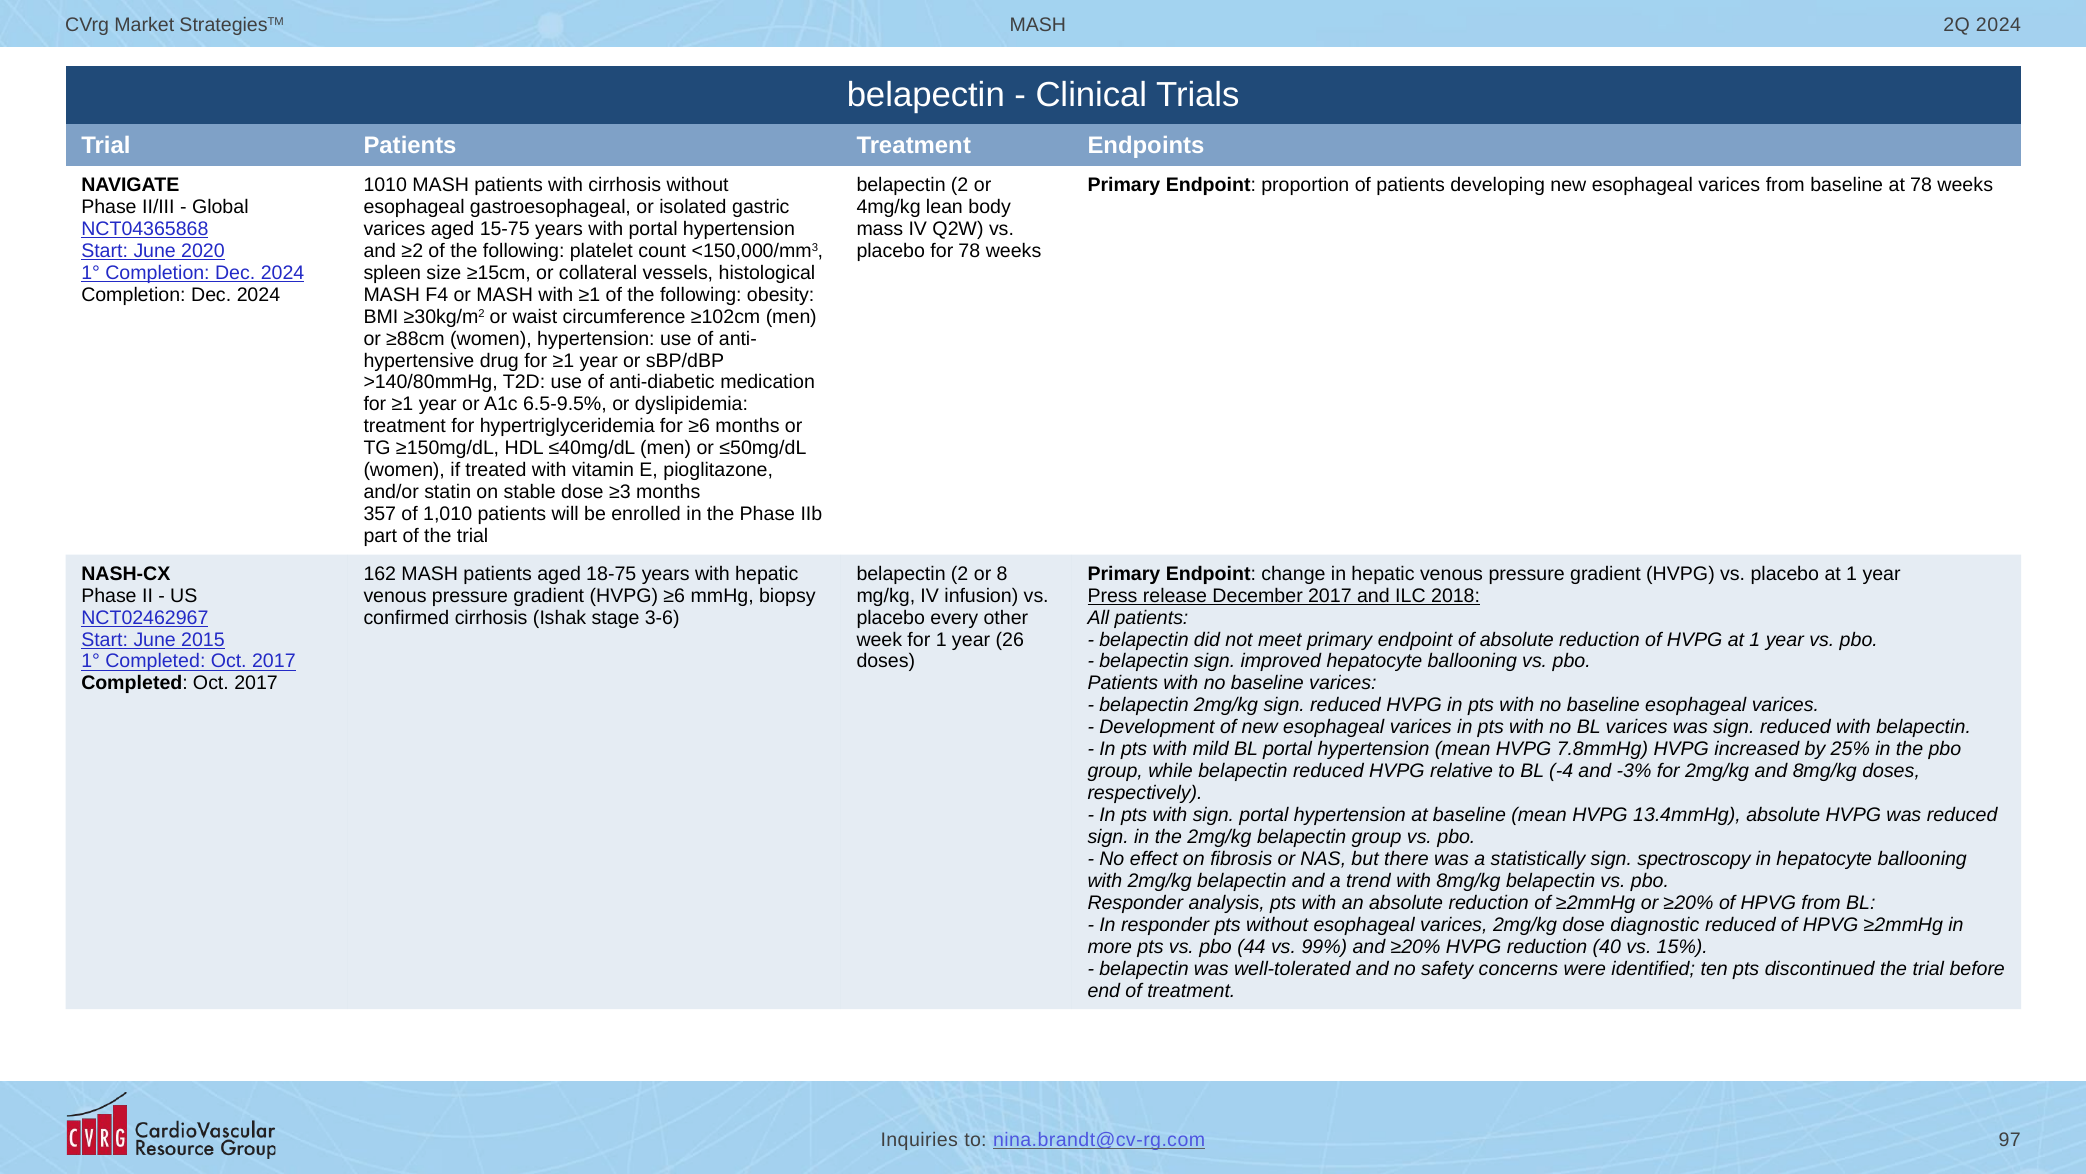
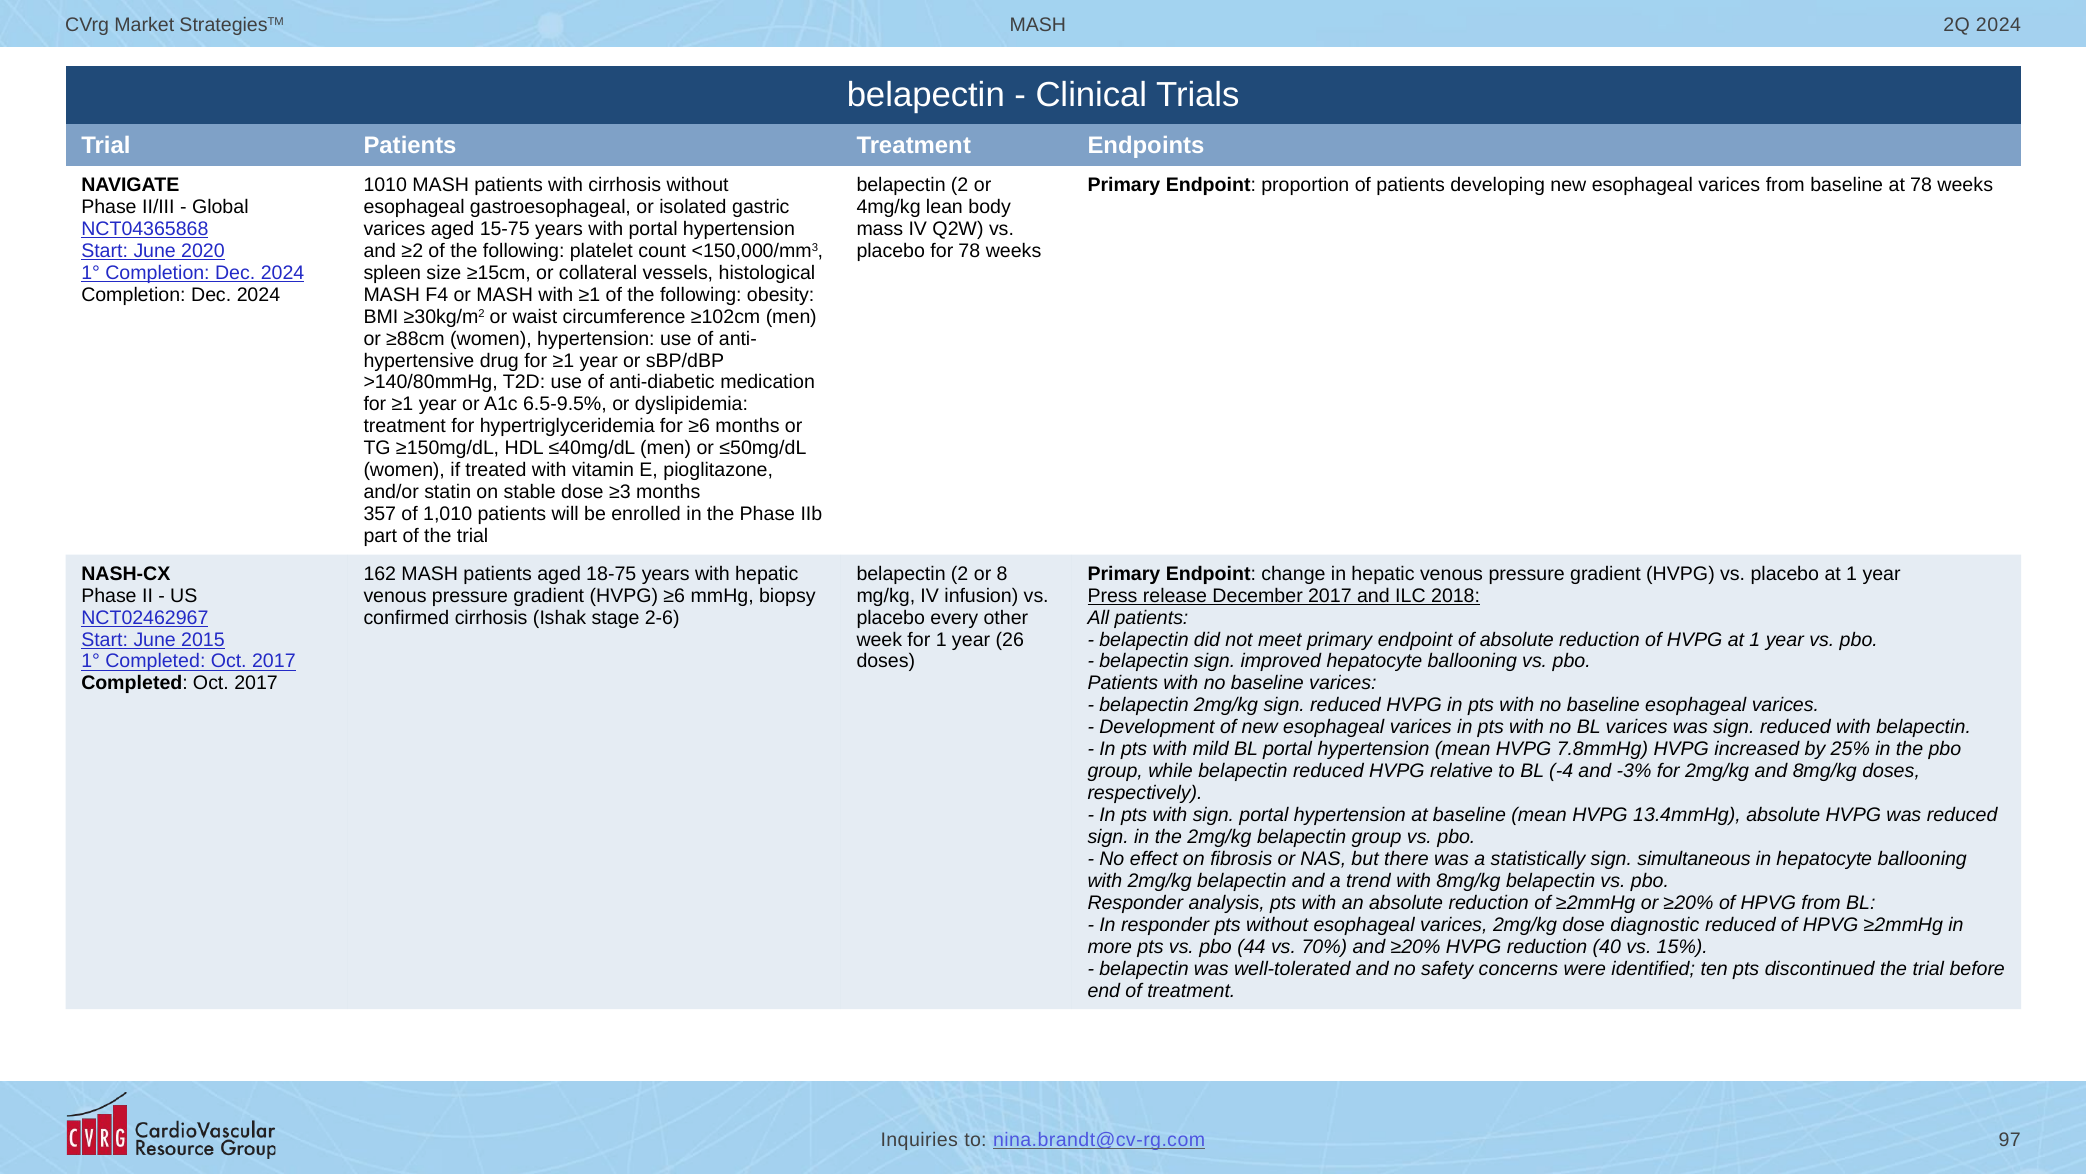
3-6: 3-6 -> 2-6
spectroscopy: spectroscopy -> simultaneous
99%: 99% -> 70%
